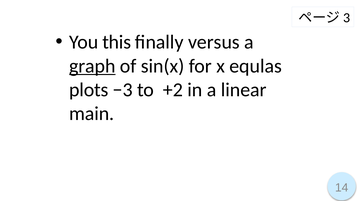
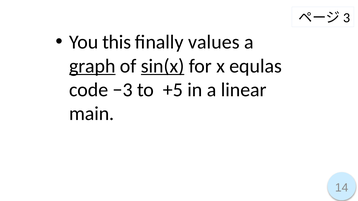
versus: versus -> values
sin(x underline: none -> present
plots: plots -> code
+2: +2 -> +5
